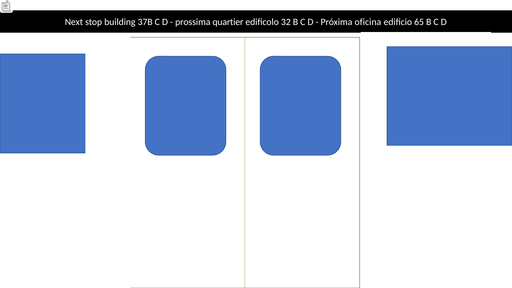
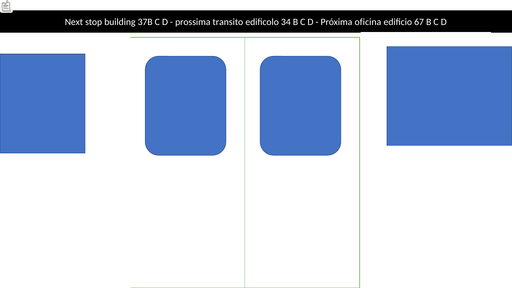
quartier: quartier -> transito
32: 32 -> 34
65: 65 -> 67
